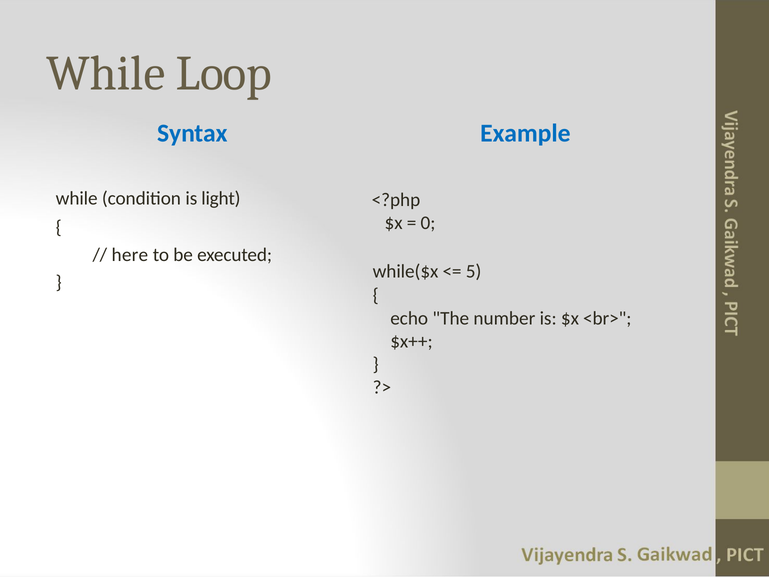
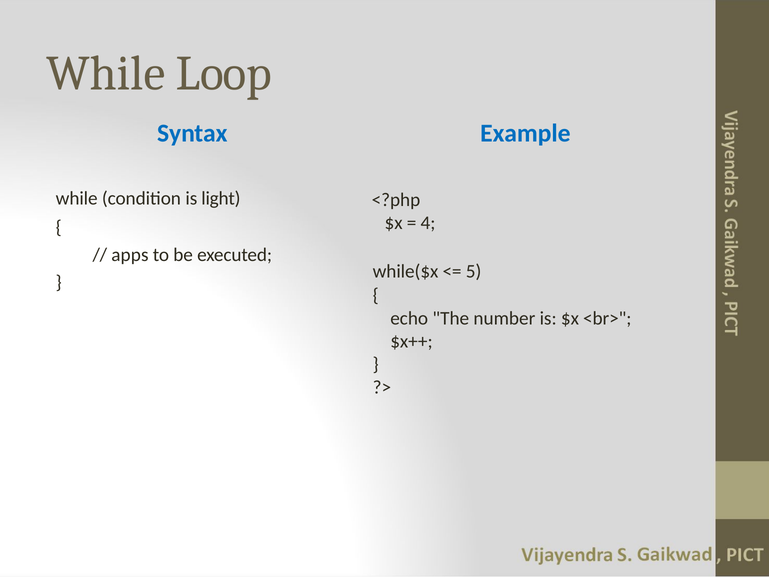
0: 0 -> 4
here: here -> apps
